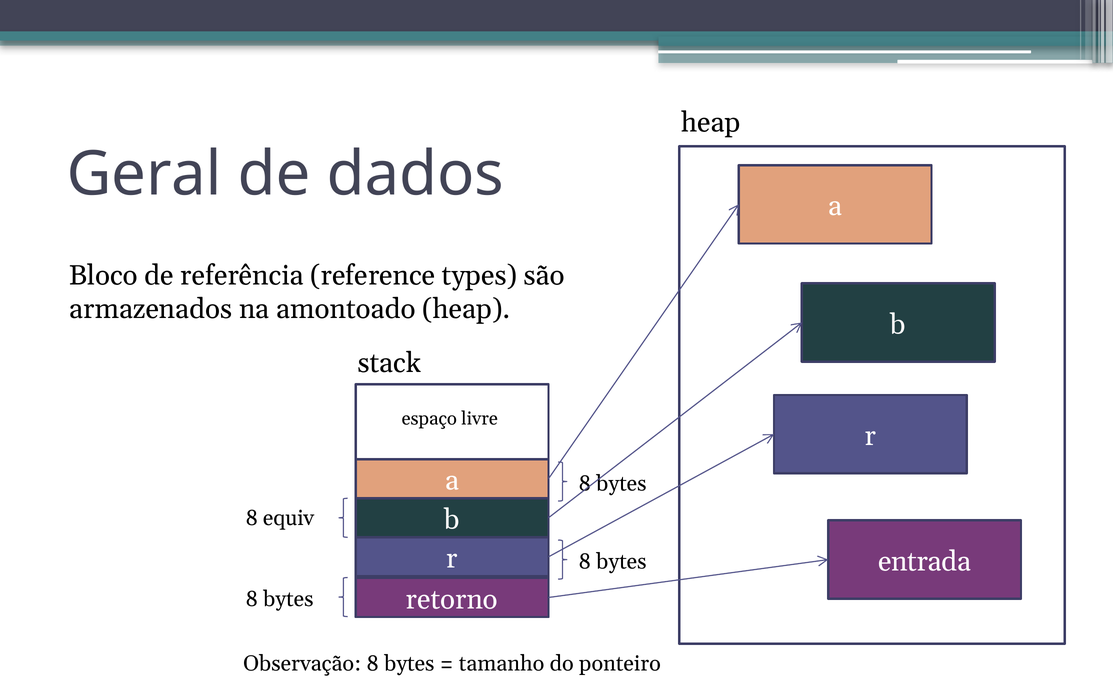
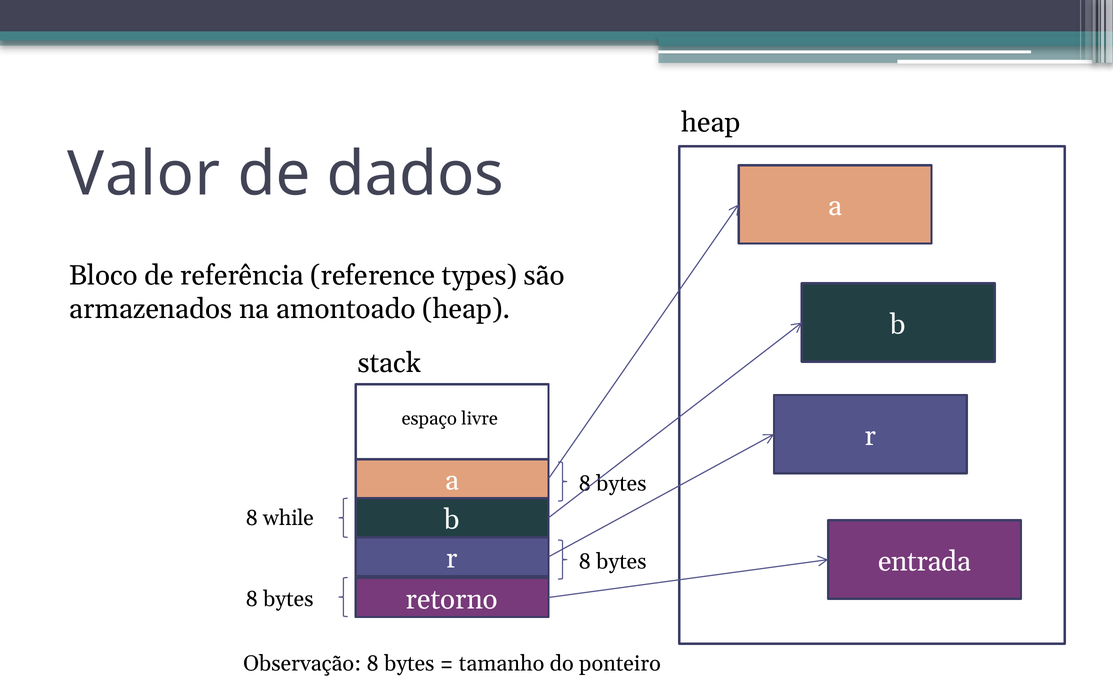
Geral: Geral -> Valor
equiv: equiv -> while
